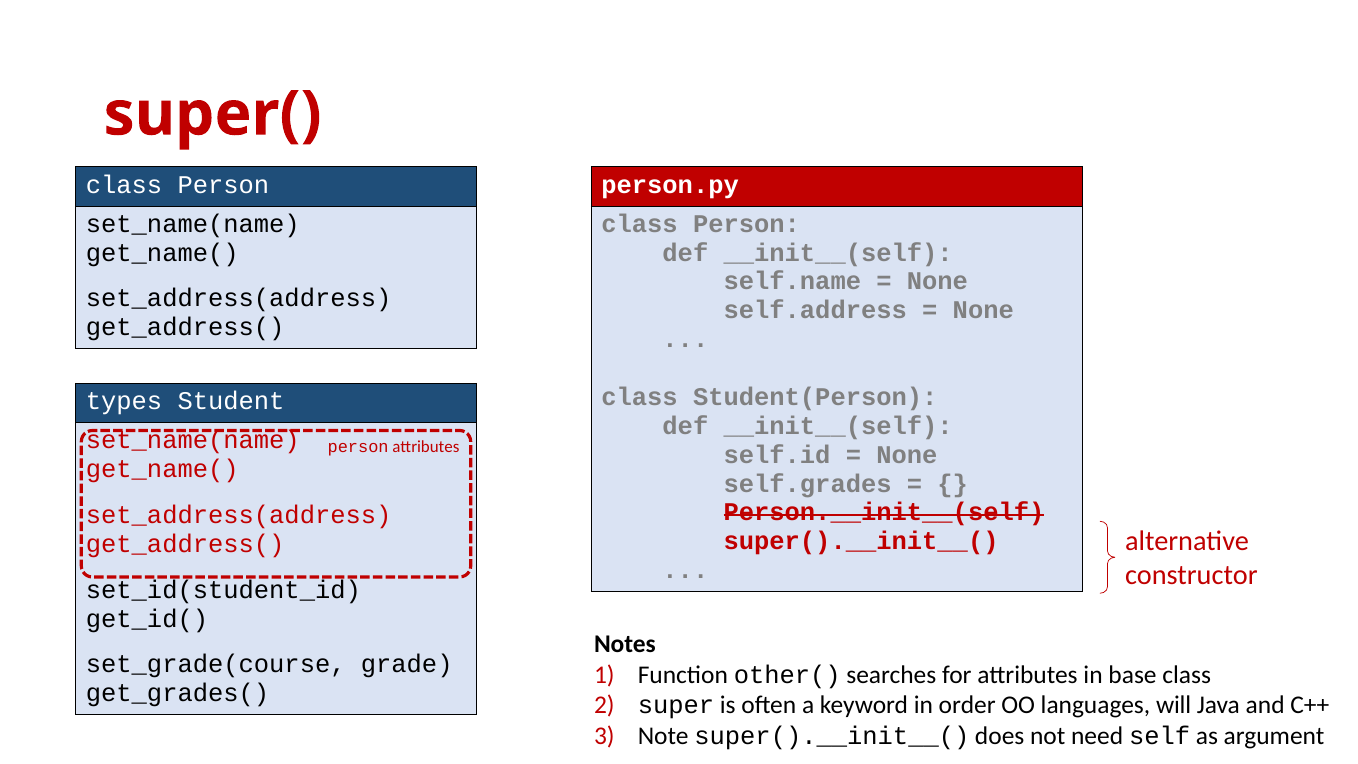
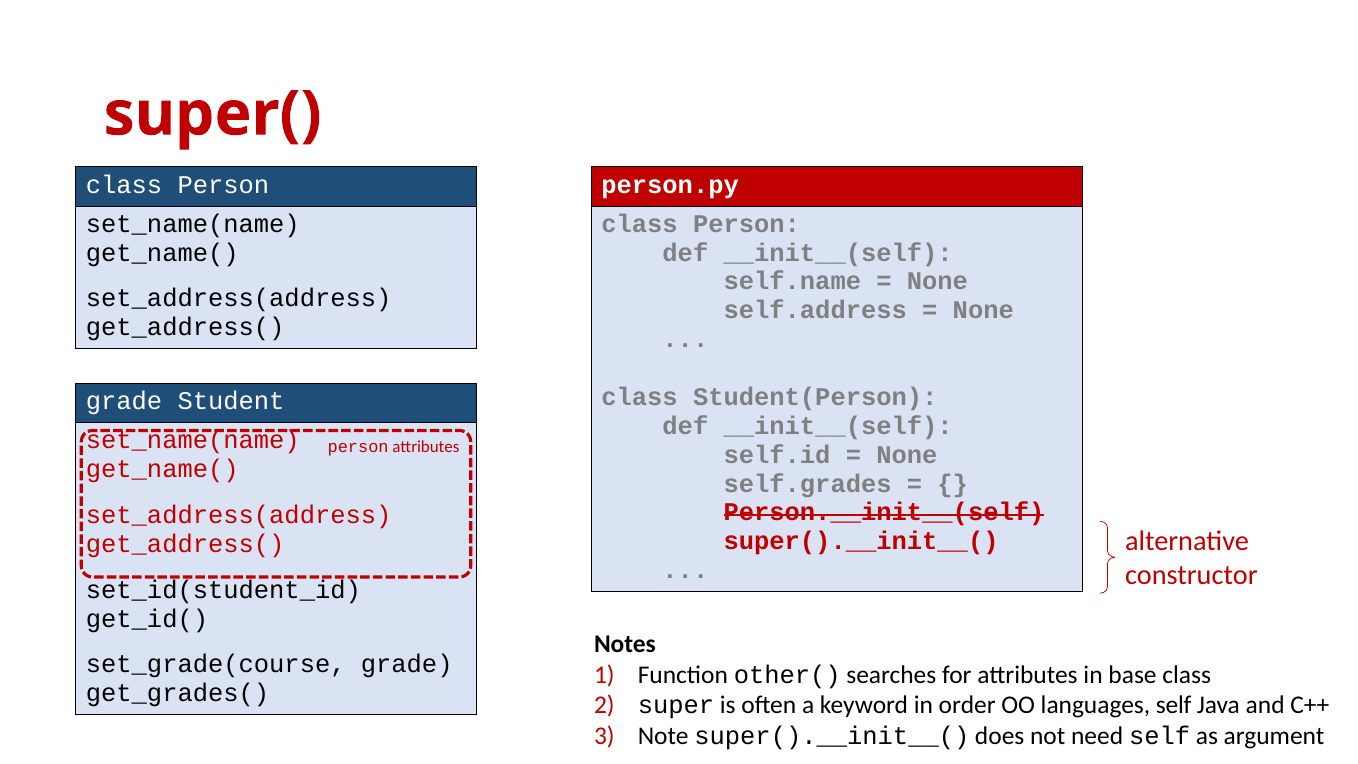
types at (124, 401): types -> grade
languages will: will -> self
